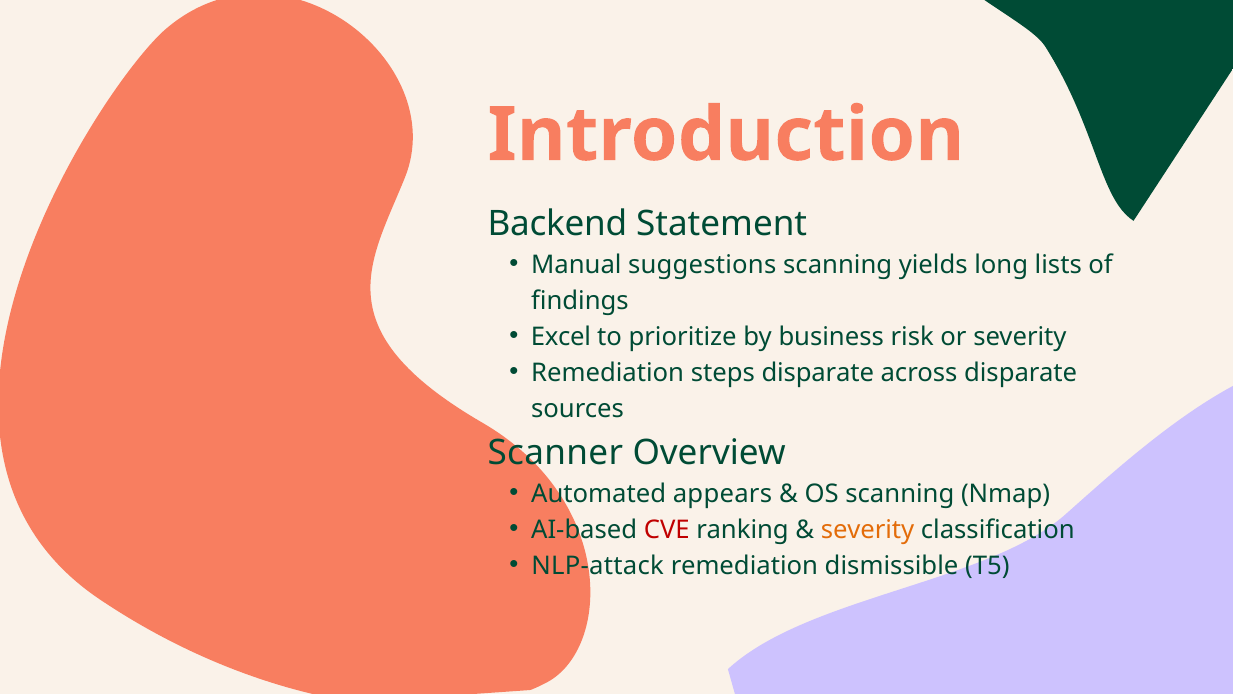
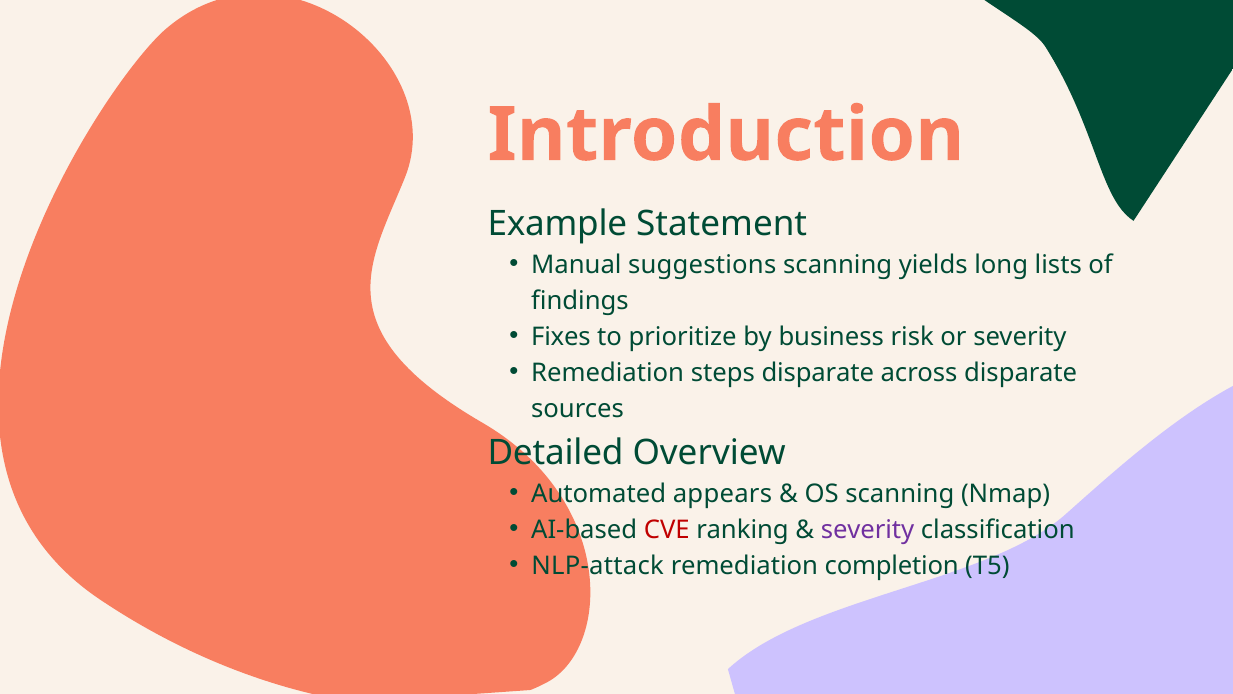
Backend: Backend -> Example
Excel: Excel -> Fixes
Scanner: Scanner -> Detailed
severity at (868, 529) colour: orange -> purple
dismissible: dismissible -> completion
